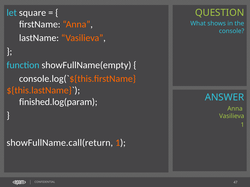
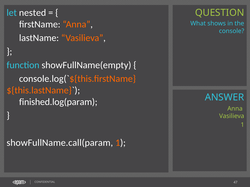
square: square -> nested
showFullName.call(return: showFullName.call(return -> showFullName.call(param
